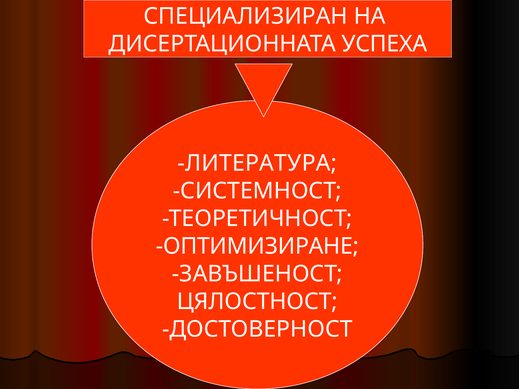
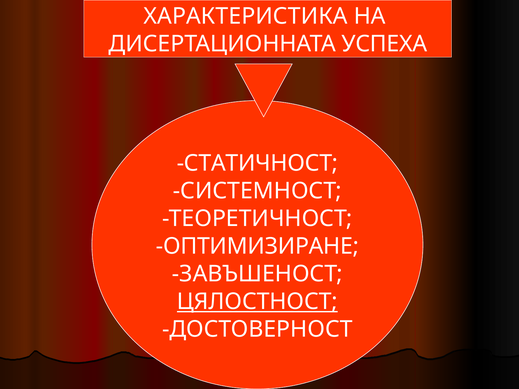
СПЕЦИАЛИЗИРАН: СПЕЦИАЛИЗИРАН -> ХАРАКТЕРИСТИКА
ЛИТЕРАТУРА: ЛИТЕРАТУРА -> СТАТИЧНОСТ
ЦЯЛОСТНОСТ underline: none -> present
